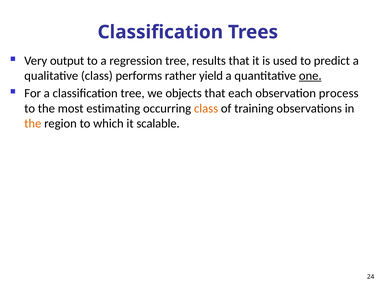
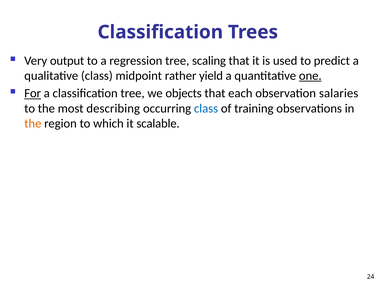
results: results -> scaling
performs: performs -> midpoint
For underline: none -> present
process: process -> salaries
estimating: estimating -> describing
class at (206, 109) colour: orange -> blue
